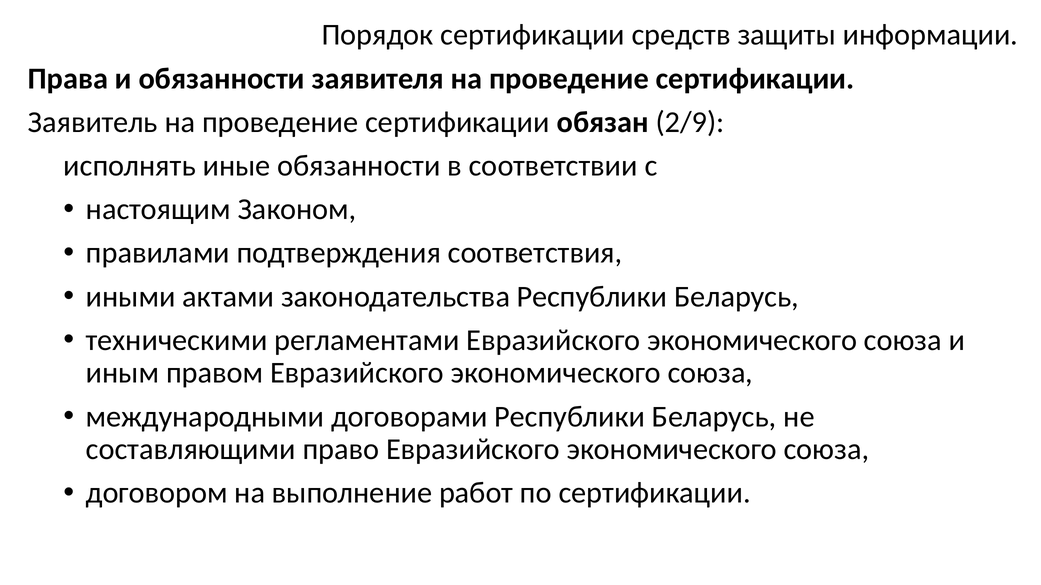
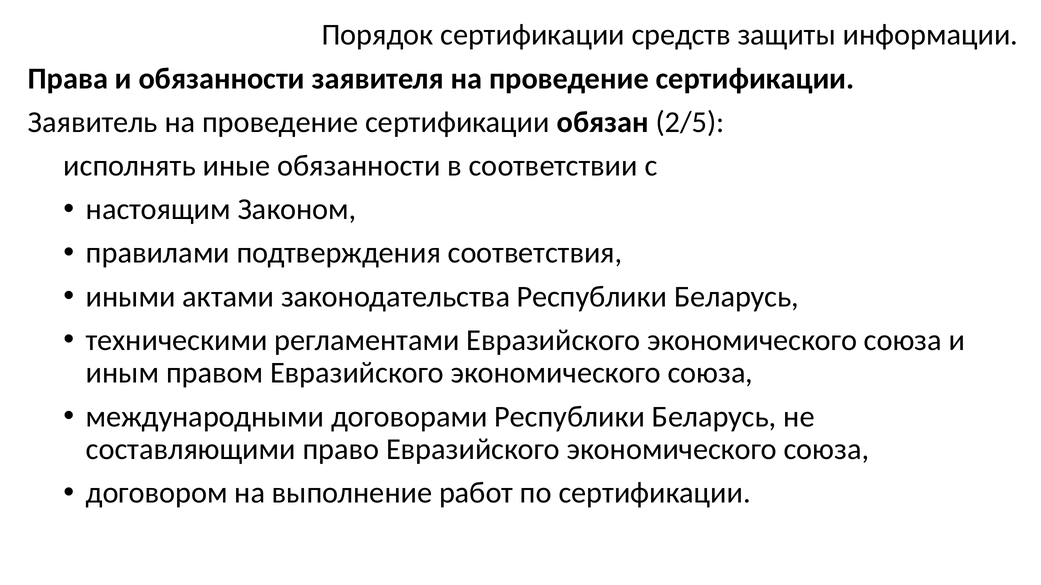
2/9: 2/9 -> 2/5
